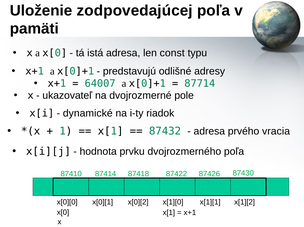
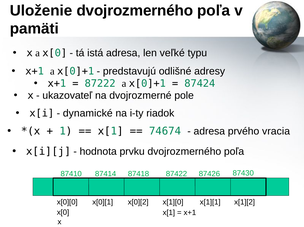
Uloženie zodpovedajúcej: zodpovedajúcej -> dvojrozmerného
const: const -> veľké
64007: 64007 -> 87222
87714: 87714 -> 87424
87432: 87432 -> 74674
